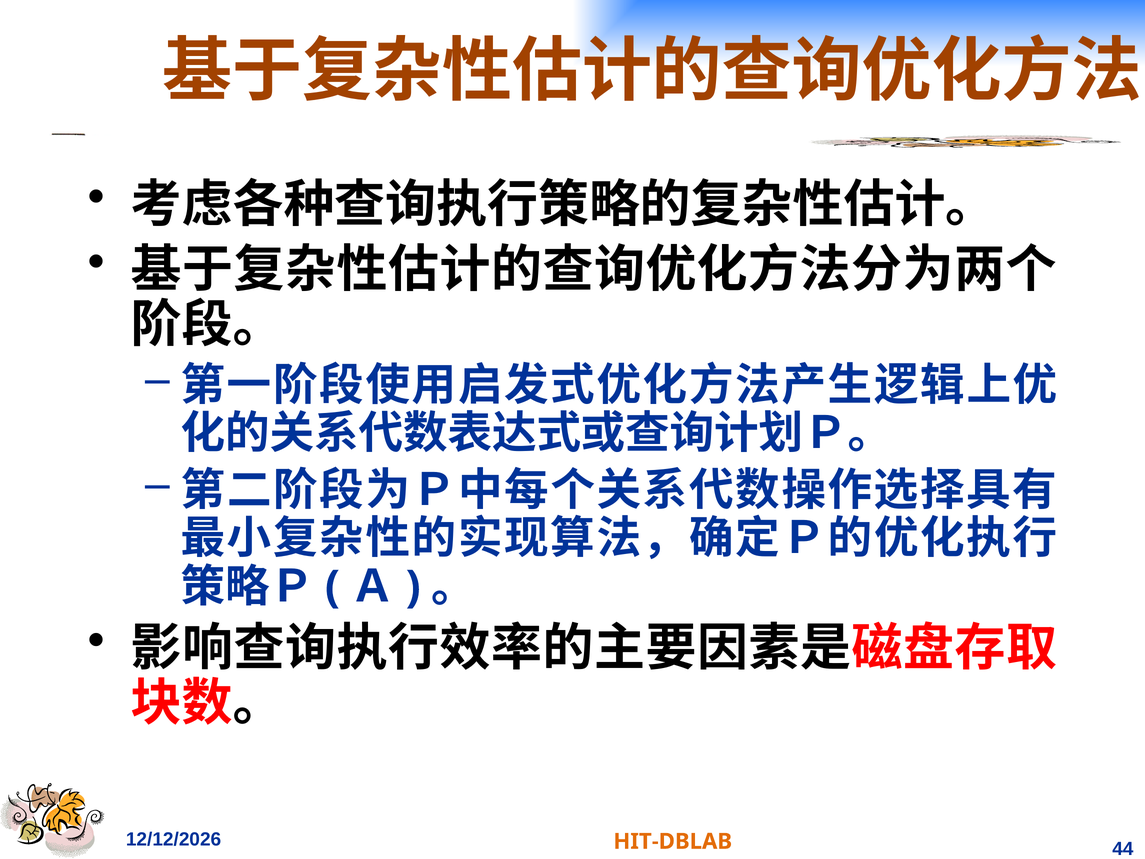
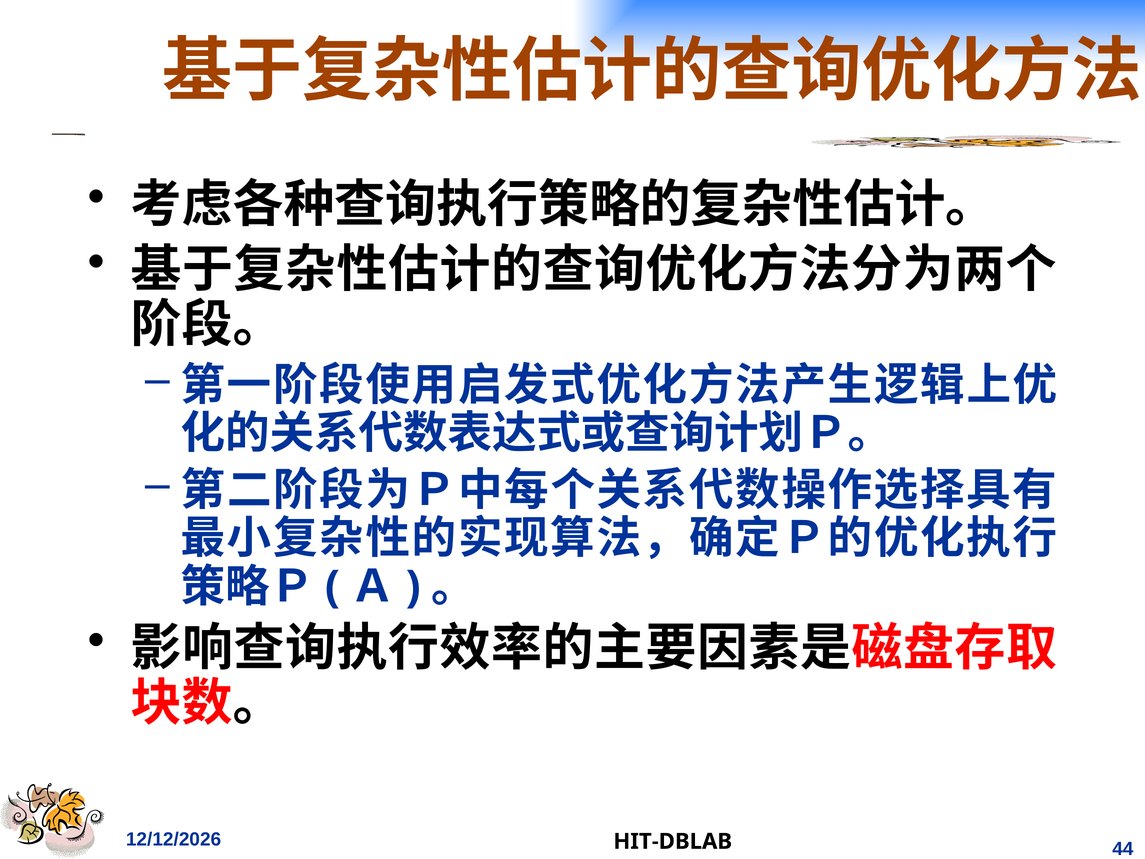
HIT-DBLAB colour: orange -> black
